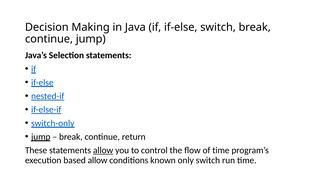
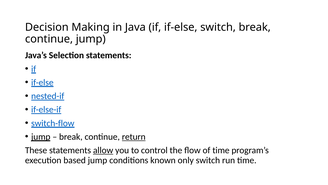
switch-only: switch-only -> switch-flow
return underline: none -> present
based allow: allow -> jump
